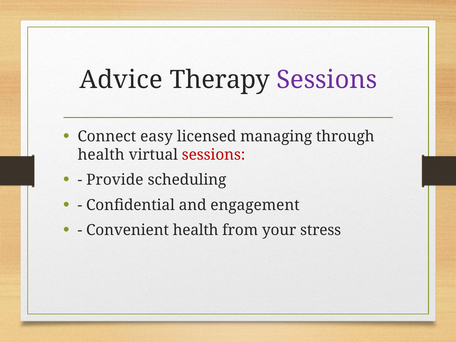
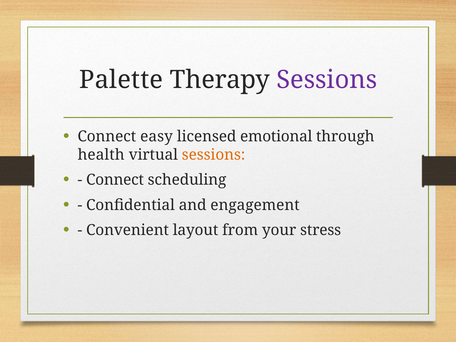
Advice: Advice -> Palette
managing: managing -> emotional
sessions at (214, 155) colour: red -> orange
Provide at (115, 180): Provide -> Connect
Convenient health: health -> layout
